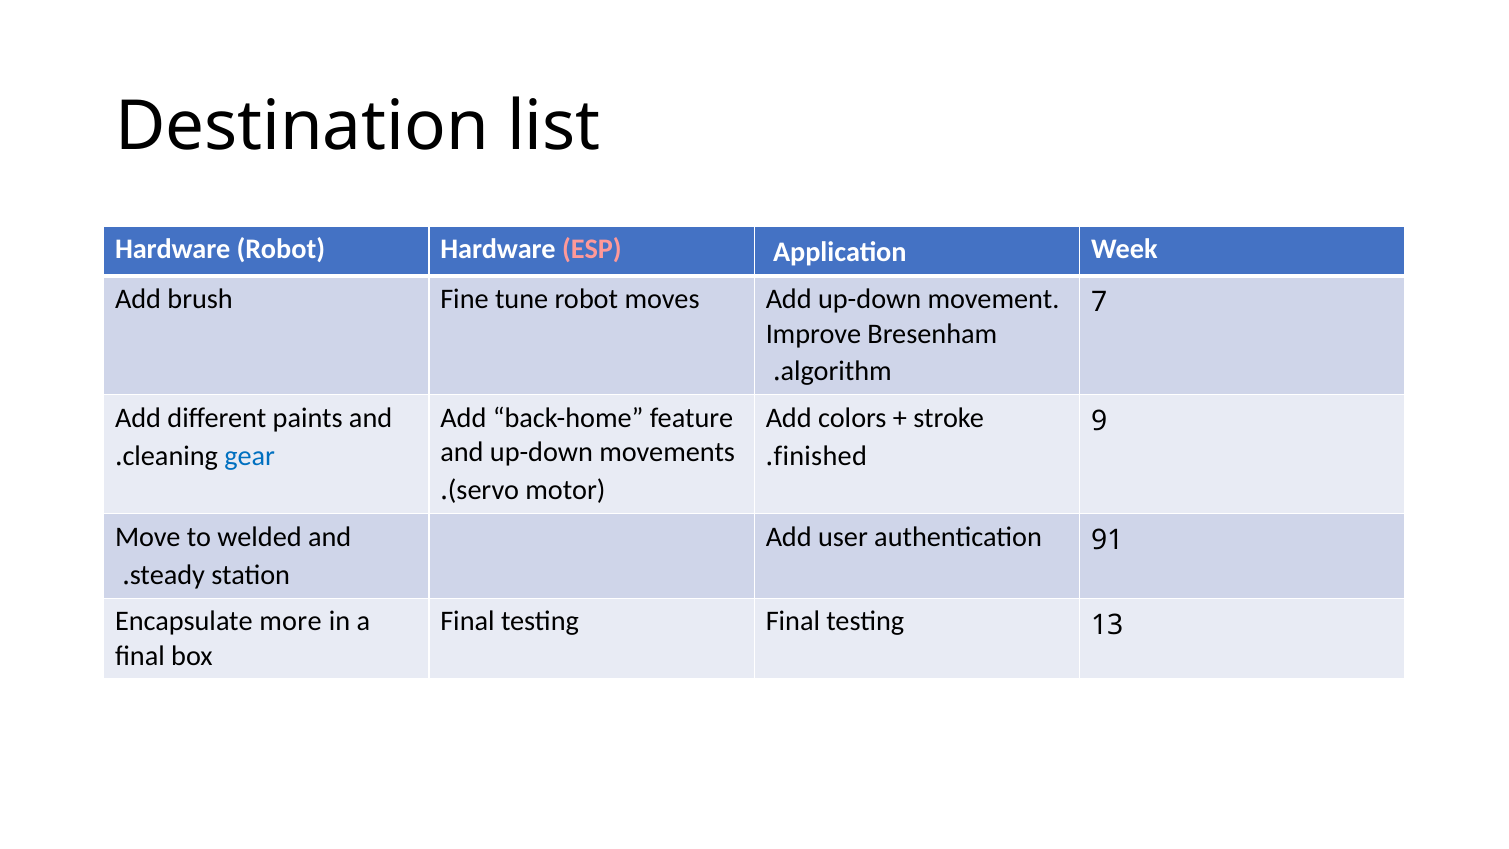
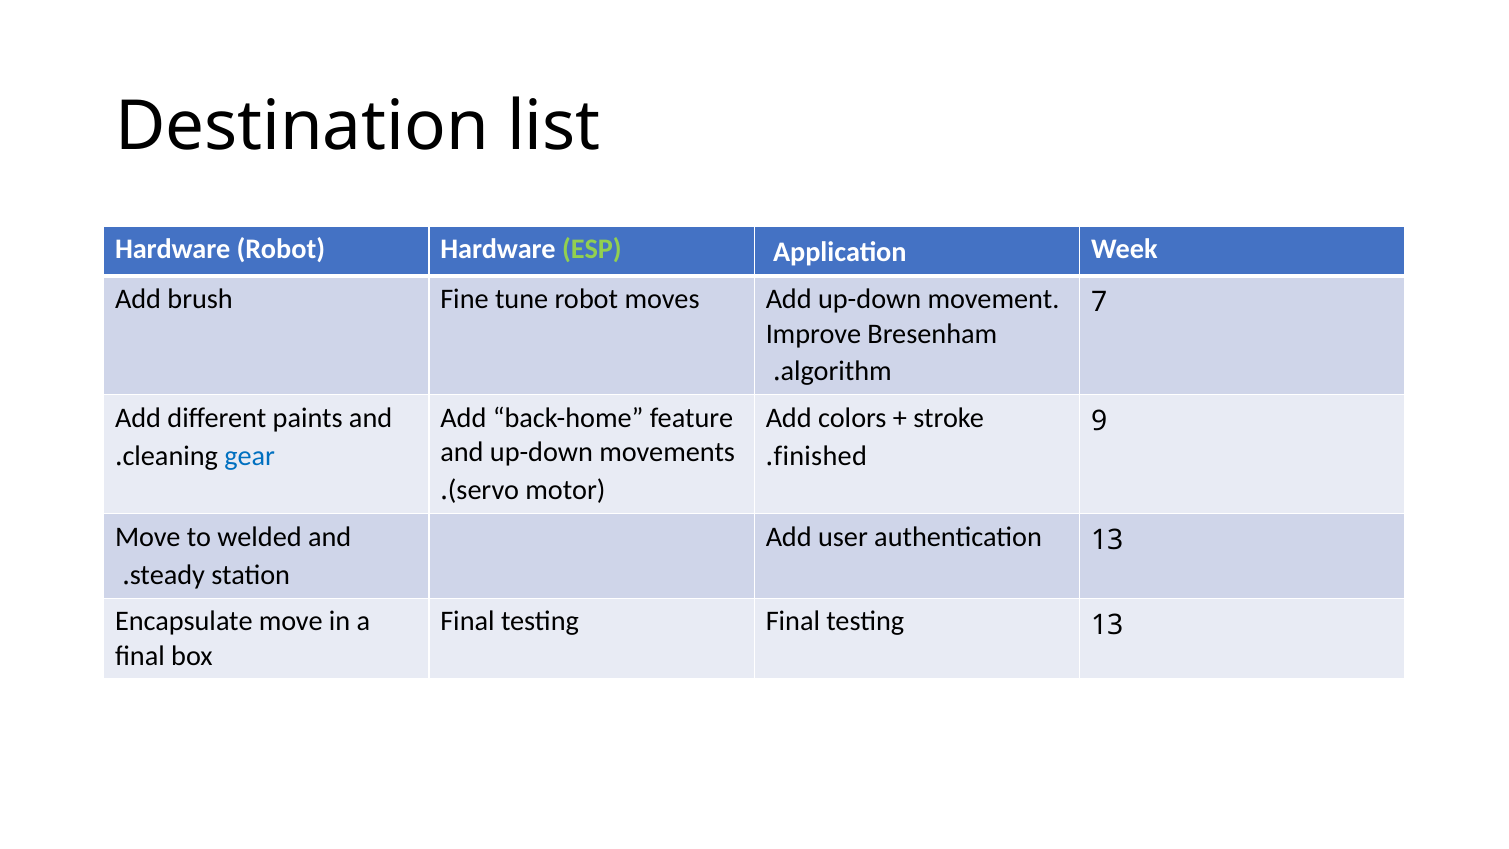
ESP colour: pink -> light green
authentication 91: 91 -> 13
Encapsulate more: more -> move
